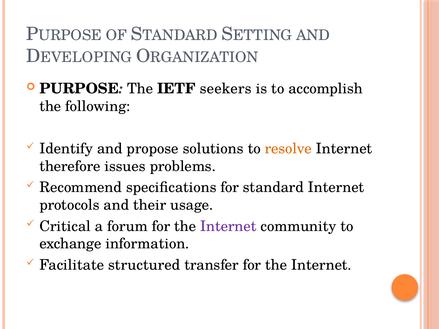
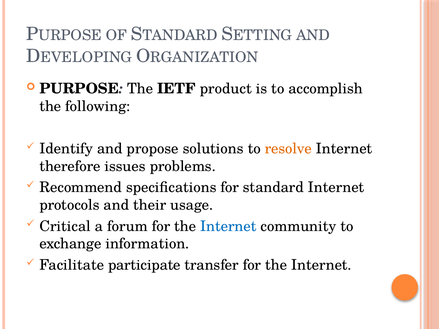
seekers: seekers -> product
Internet at (228, 226) colour: purple -> blue
structured: structured -> participate
